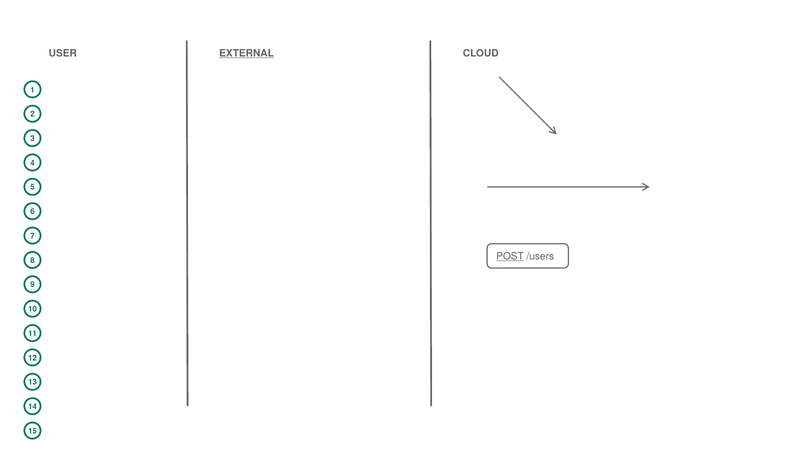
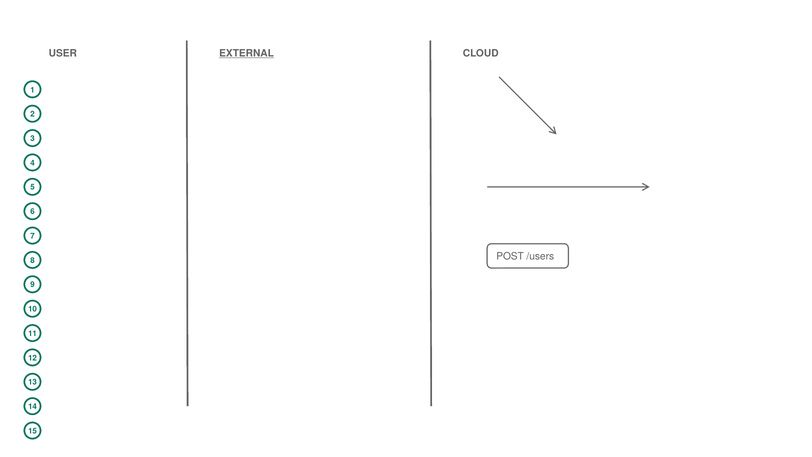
POST underline: present -> none
